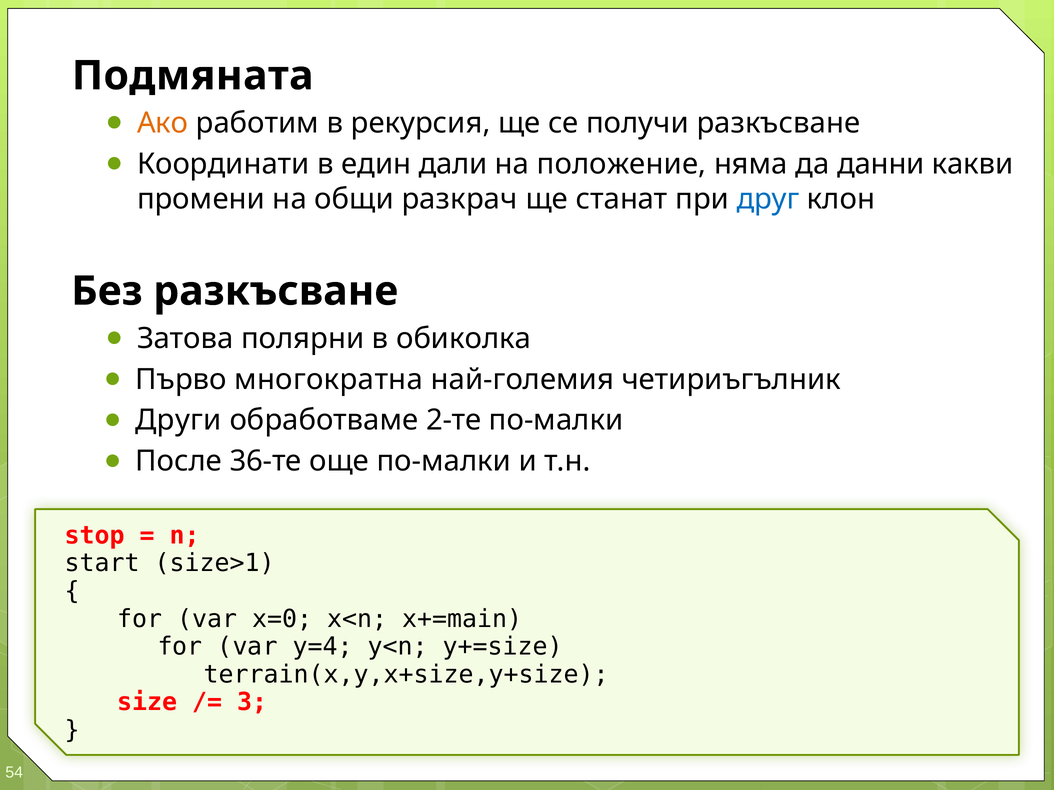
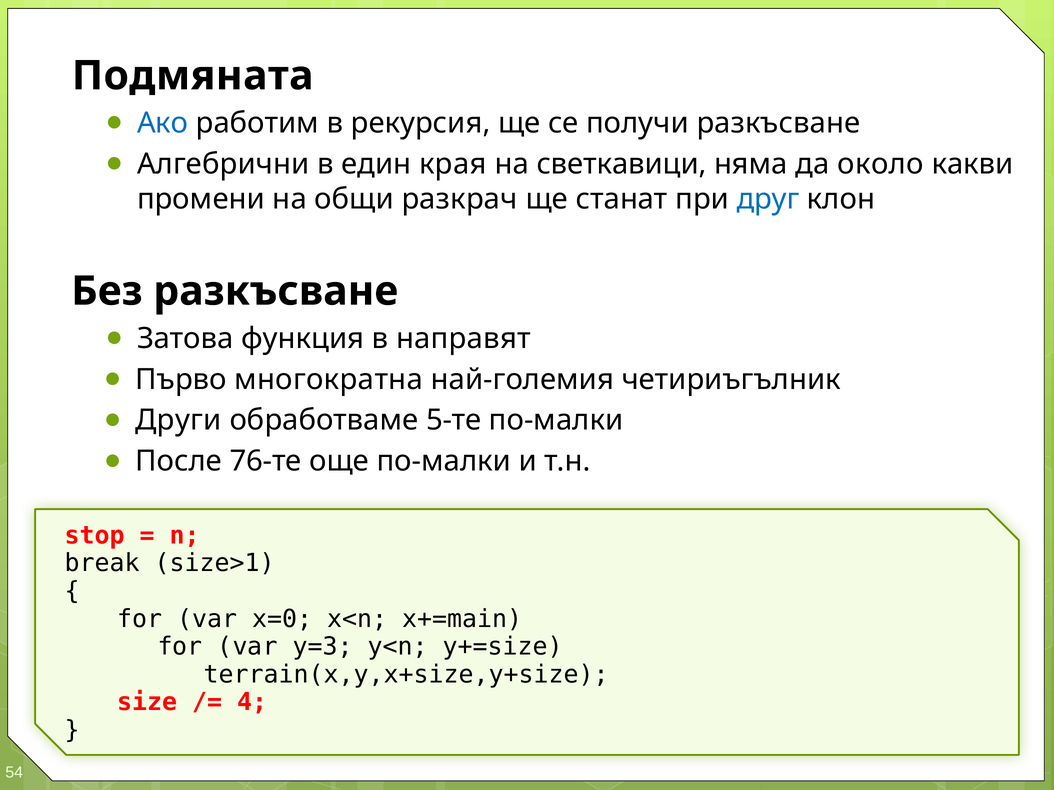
Ако colour: orange -> blue
Координати: Координати -> Алгебрични
дали: дали -> края
положение: положение -> светкавици
данни: данни -> около
полярни: полярни -> функция
обиколка: обиколка -> направят
2-те: 2-те -> 5-те
36-те: 36-те -> 76-те
start: start -> break
y=4: y=4 -> y=3
3: 3 -> 4
